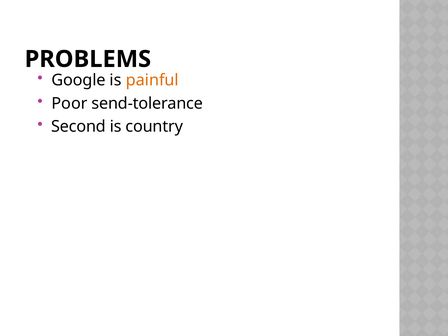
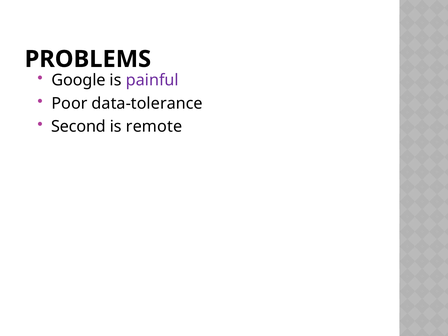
painful colour: orange -> purple
send-tolerance: send-tolerance -> data-tolerance
country: country -> remote
